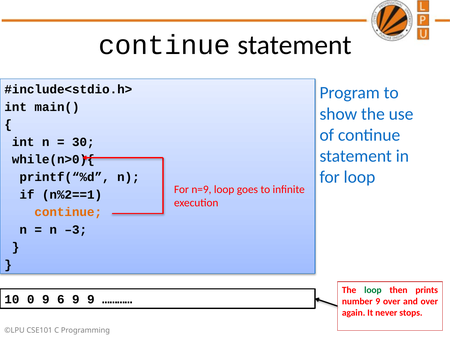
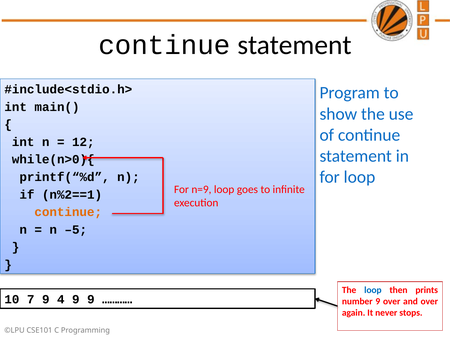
30: 30 -> 12
–3: –3 -> –5
loop at (373, 290) colour: green -> blue
0: 0 -> 7
6: 6 -> 4
